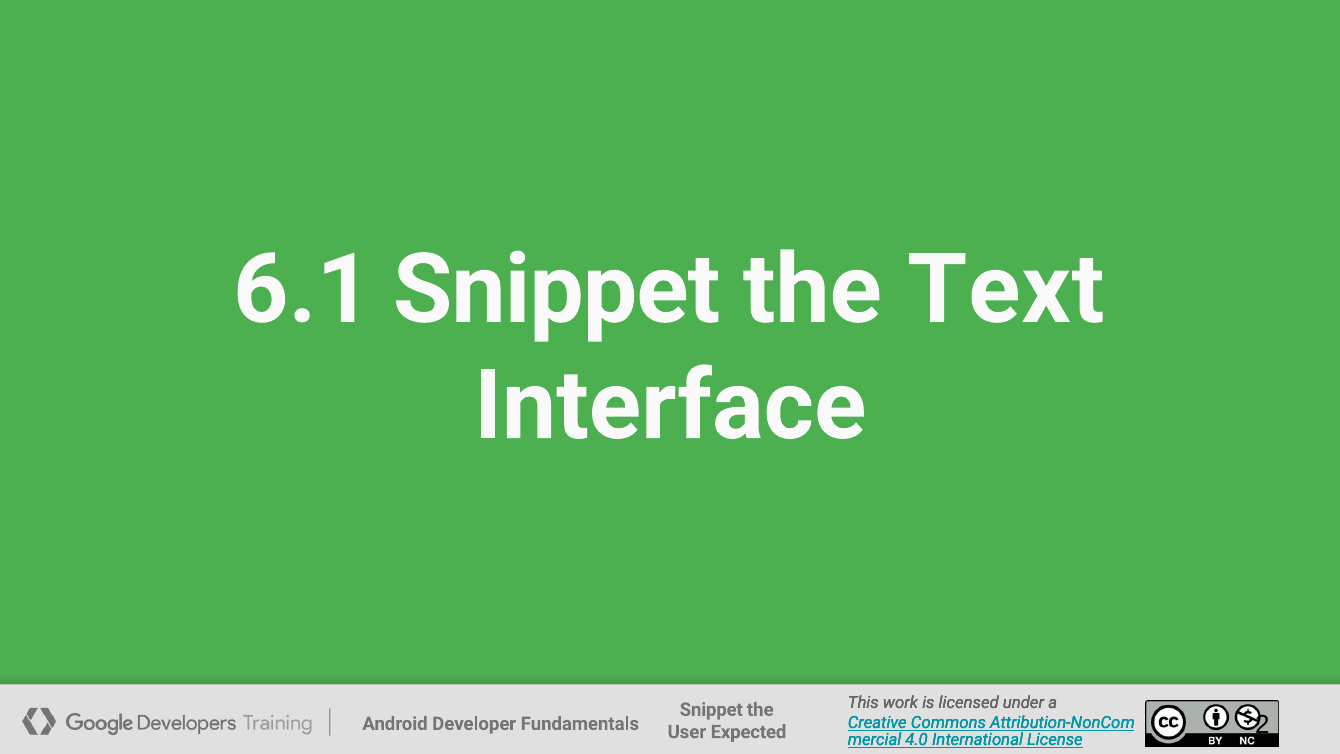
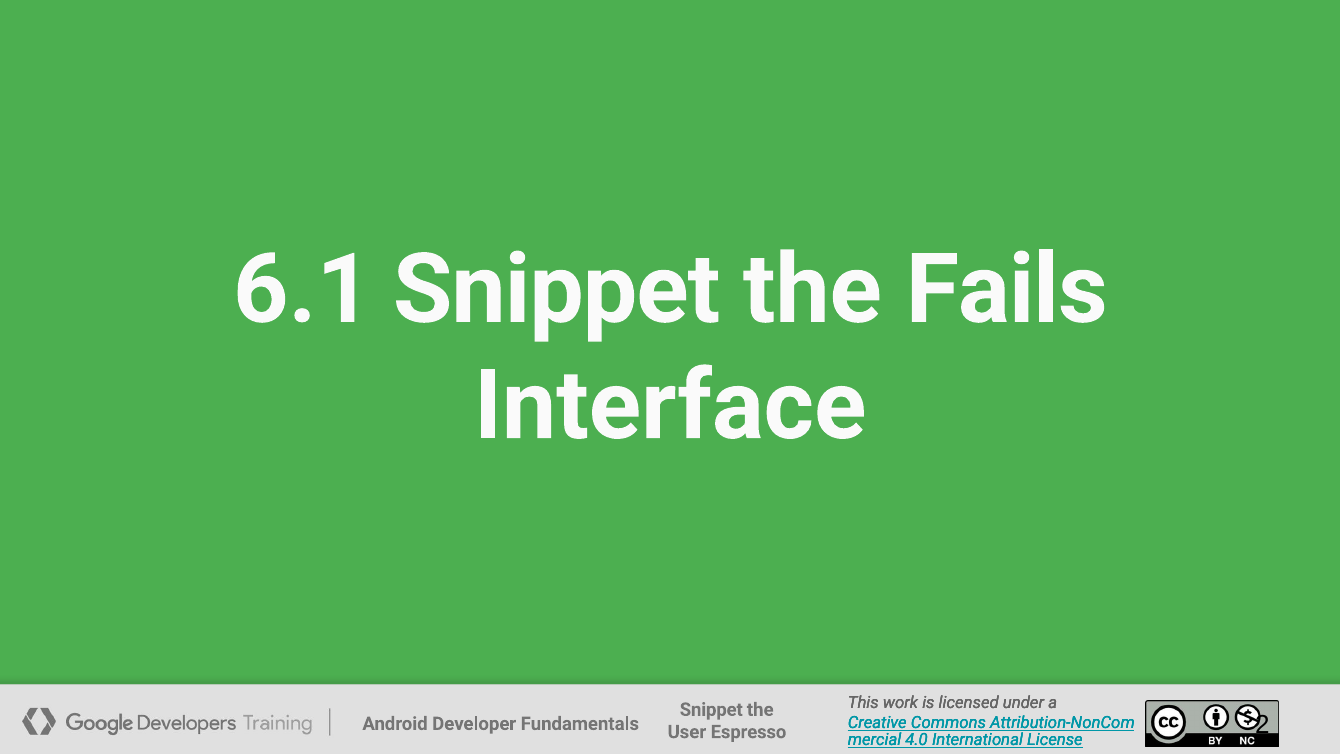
Text: Text -> Fails
Expected: Expected -> Espresso
